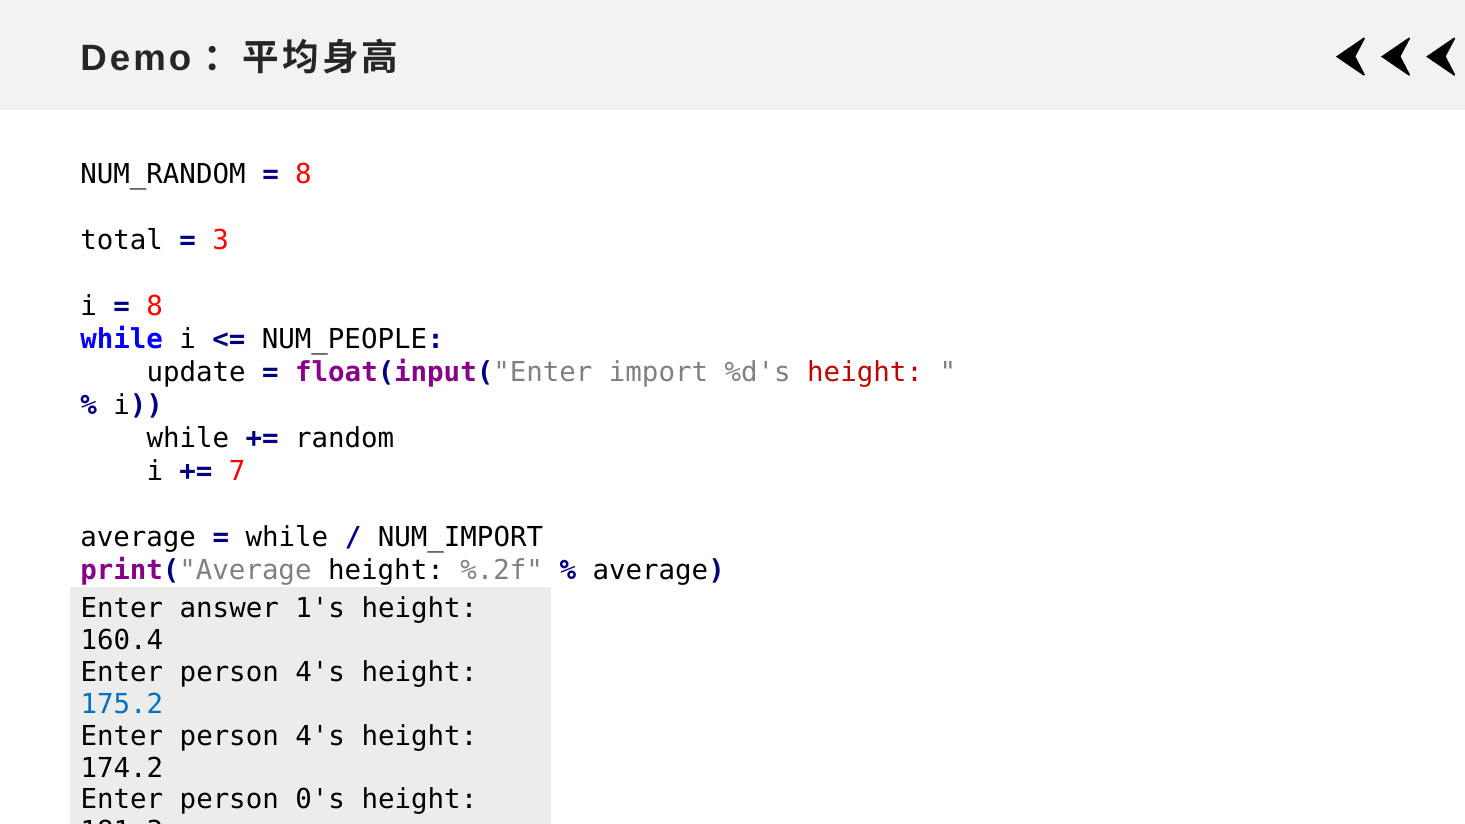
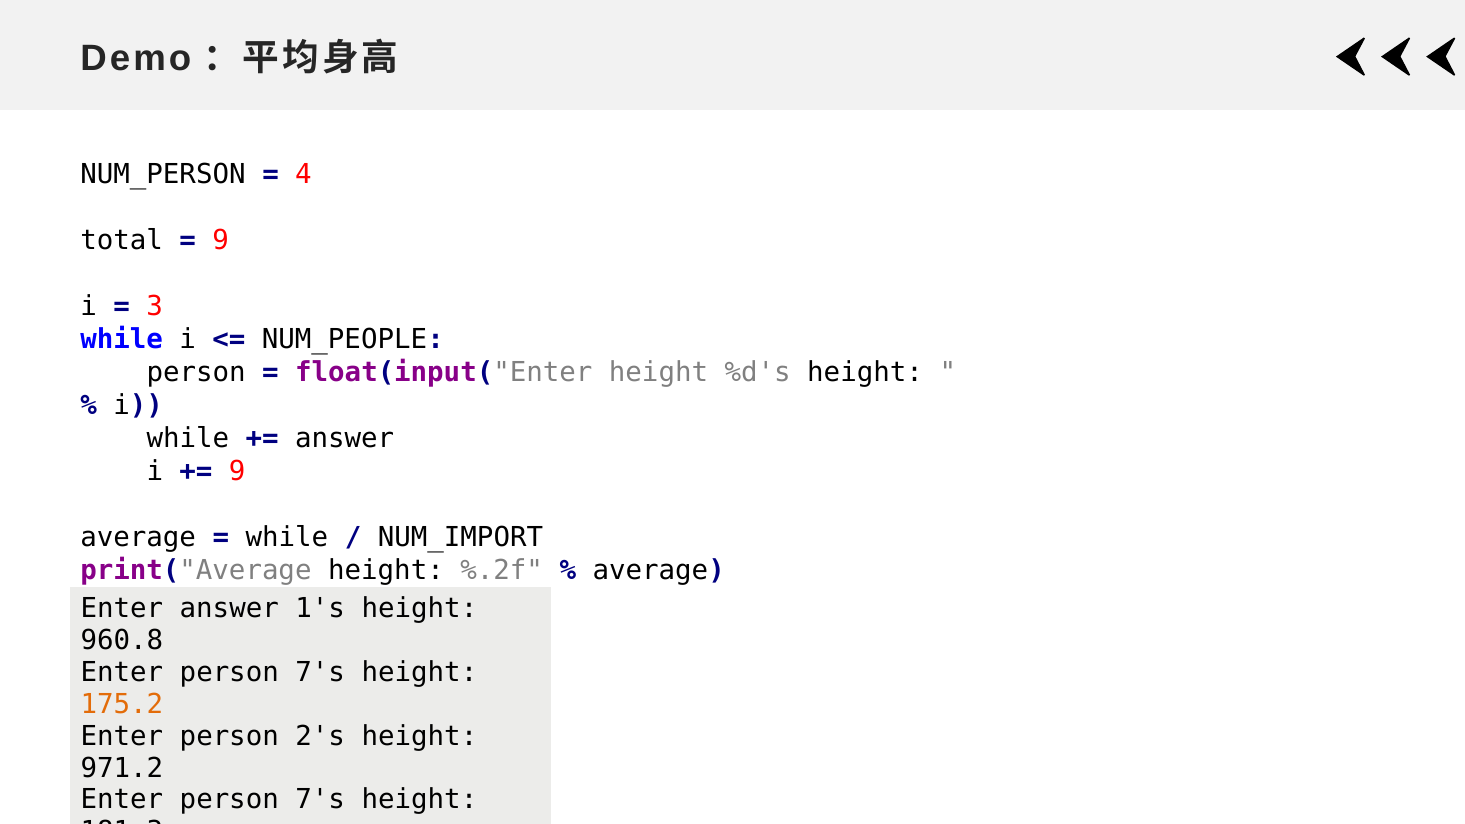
NUM_RANDOM: NUM_RANDOM -> NUM_PERSON
8 at (304, 175): 8 -> 4
3 at (221, 240): 3 -> 9
8 at (155, 306): 8 -> 3
update at (196, 372): update -> person
float(input("Enter import: import -> height
height at (865, 372) colour: red -> black
random at (345, 438): random -> answer
7 at (237, 471): 7 -> 9
160.4: 160.4 -> 960.8
4's at (320, 672): 4's -> 7's
175.2 colour: blue -> orange
4's at (320, 736): 4's -> 2's
174.2: 174.2 -> 971.2
0's at (320, 800): 0's -> 7's
